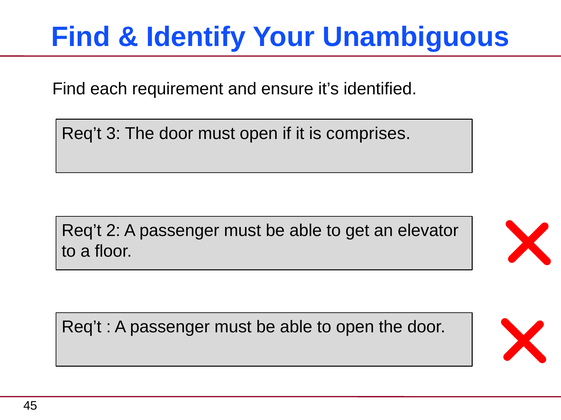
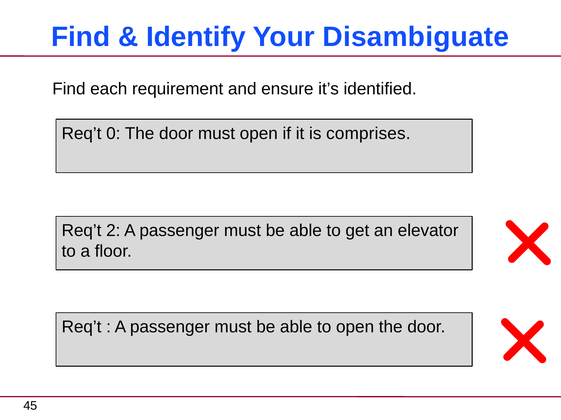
Unambiguous: Unambiguous -> Disambiguate
3: 3 -> 0
